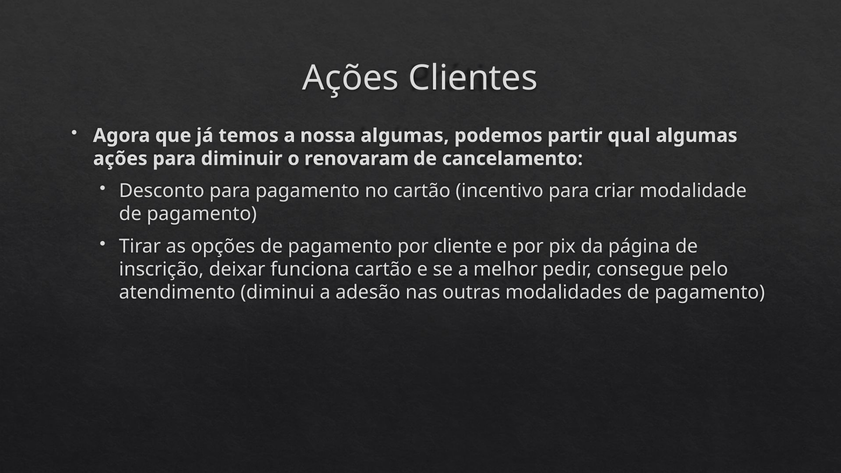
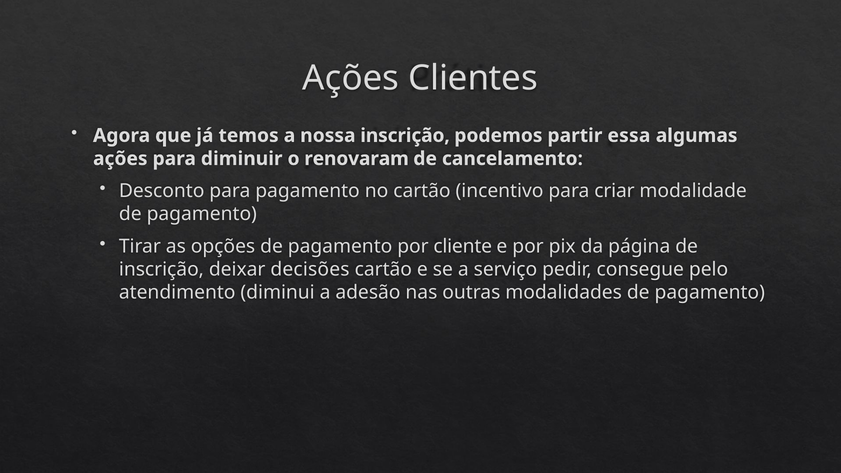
nossa algumas: algumas -> inscrição
qual: qual -> essa
funciona: funciona -> decisões
melhor: melhor -> serviço
